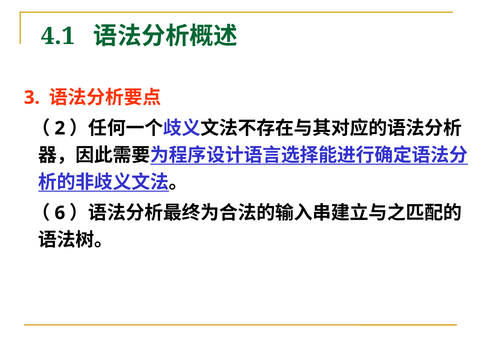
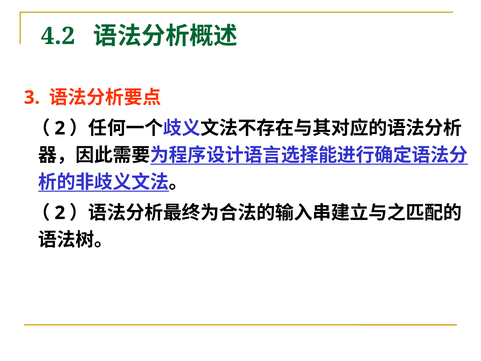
4.1: 4.1 -> 4.2
6 at (60, 213): 6 -> 2
